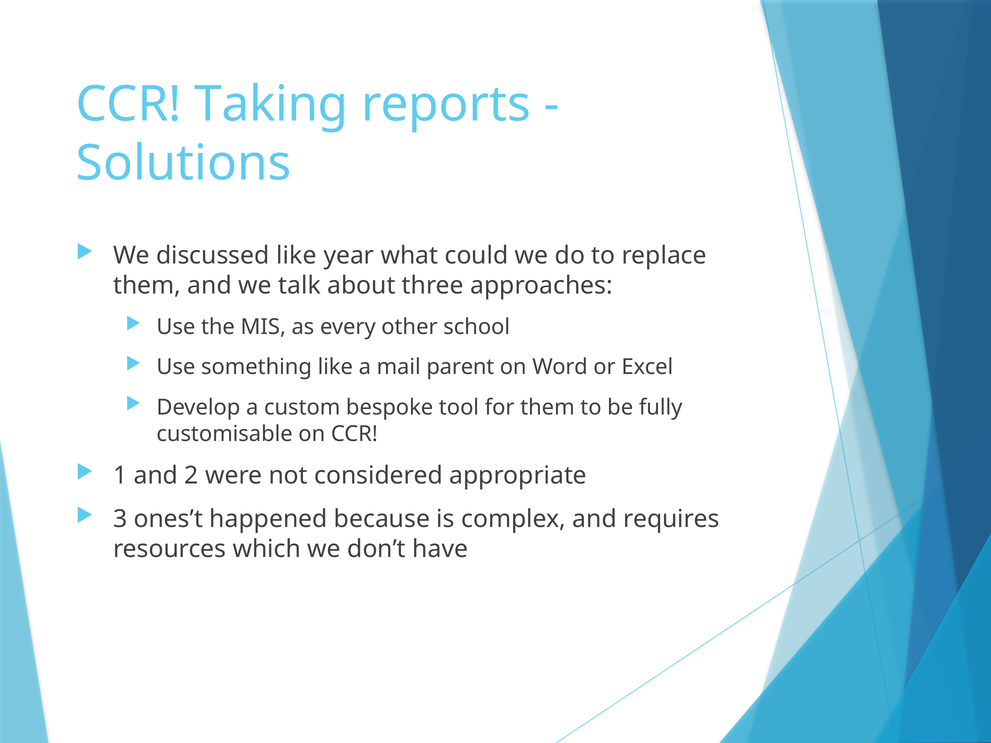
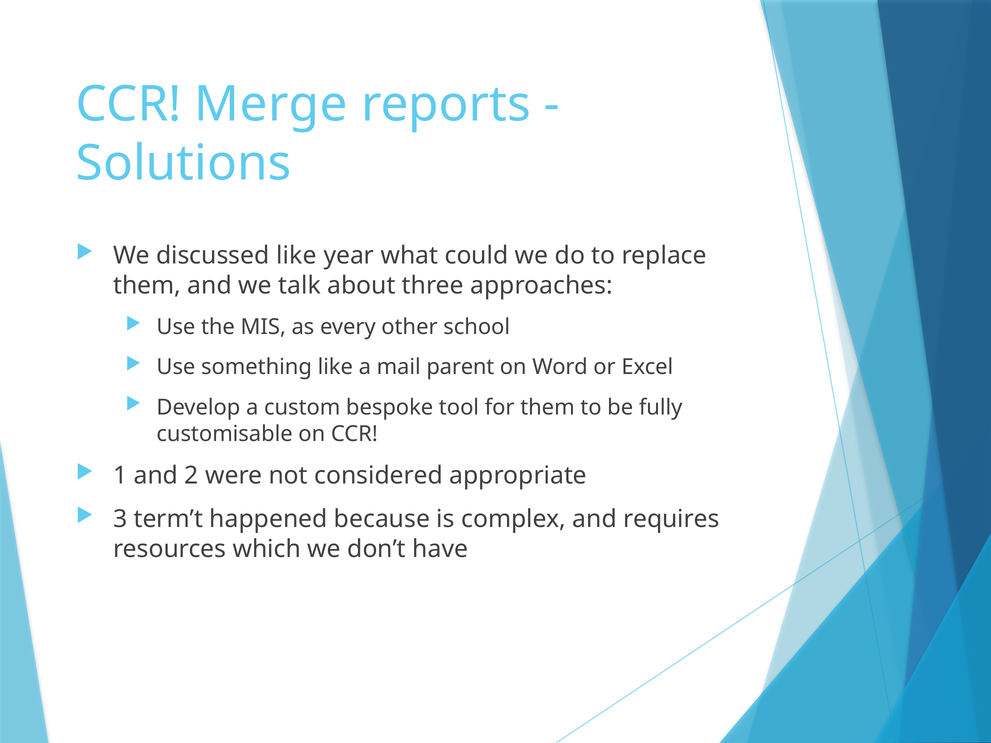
Taking: Taking -> Merge
ones’t: ones’t -> term’t
